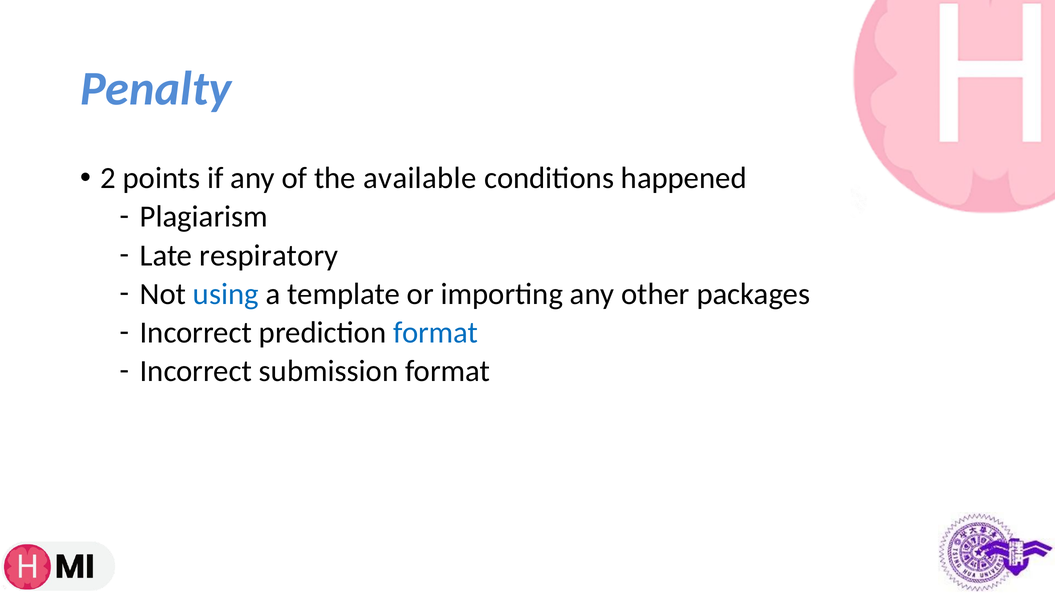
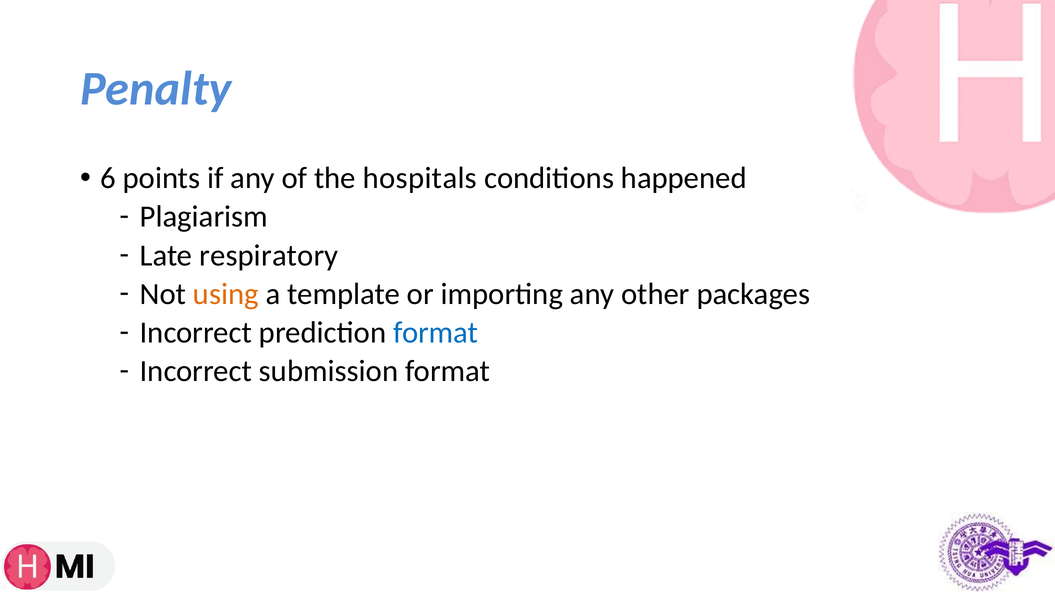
2: 2 -> 6
available: available -> hospitals
using colour: blue -> orange
